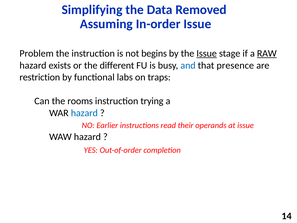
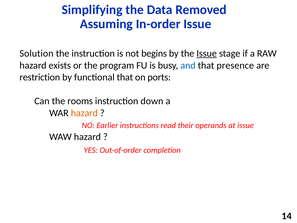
Problem: Problem -> Solution
RAW underline: present -> none
different: different -> program
functional labs: labs -> that
traps: traps -> ports
trying: trying -> down
hazard at (84, 113) colour: blue -> orange
